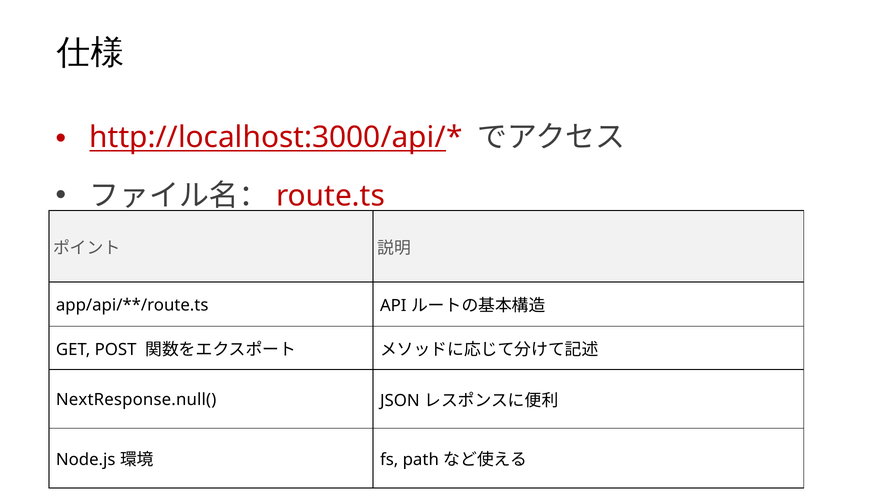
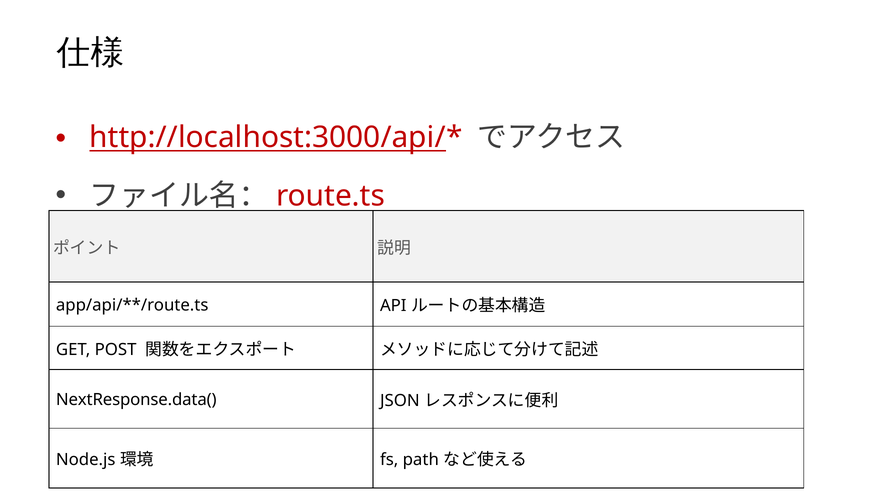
NextResponse.null(: NextResponse.null( -> NextResponse.data(
